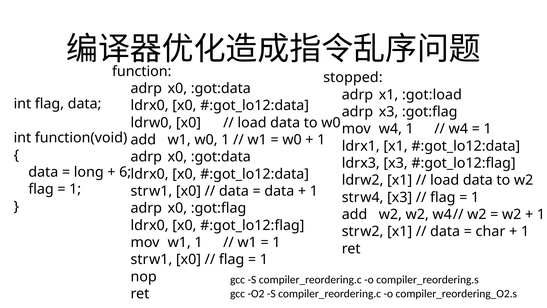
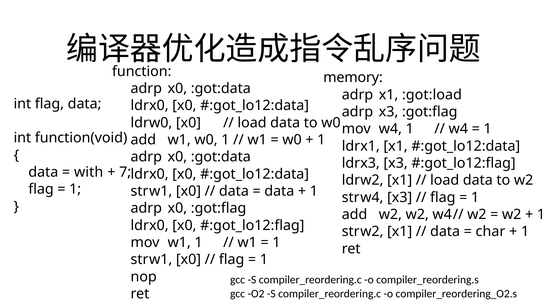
stopped: stopped -> memory
long: long -> with
6: 6 -> 7
